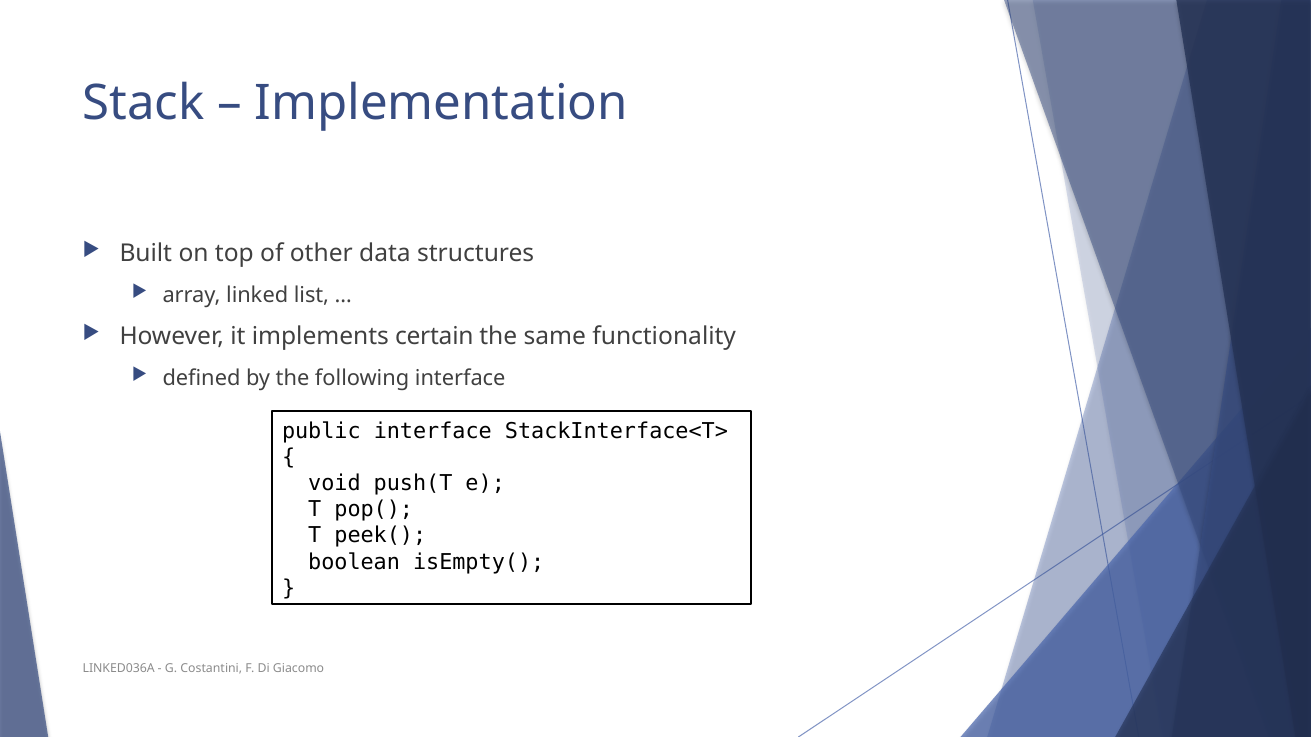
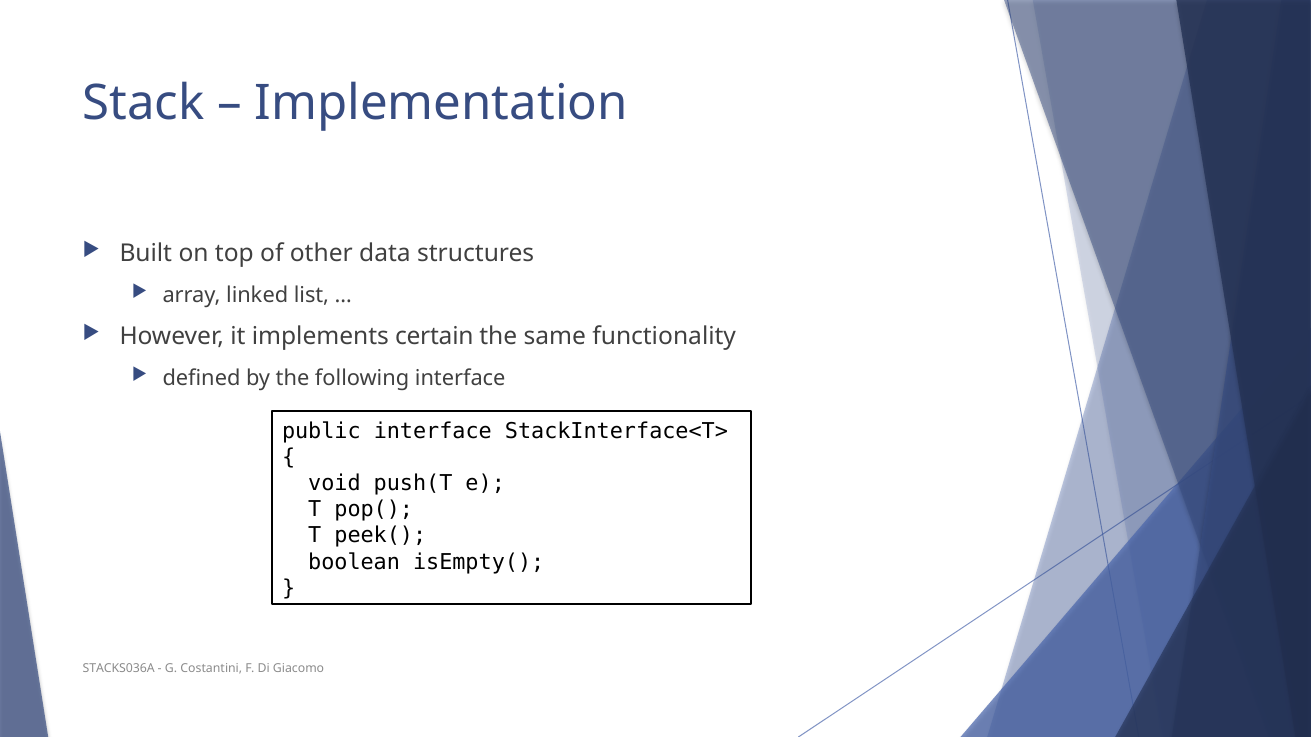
LINKED036A: LINKED036A -> STACKS036A
